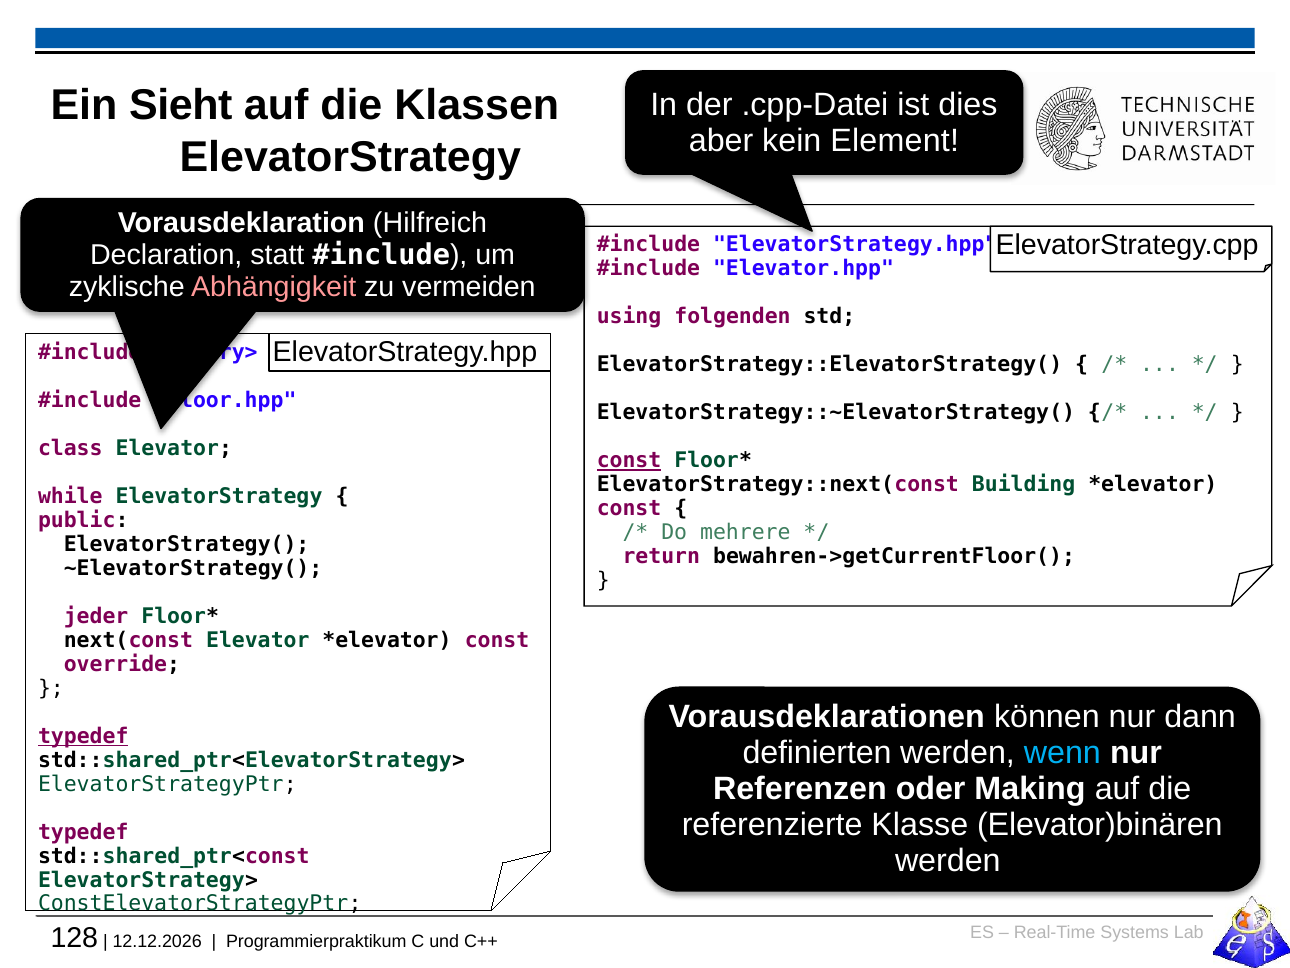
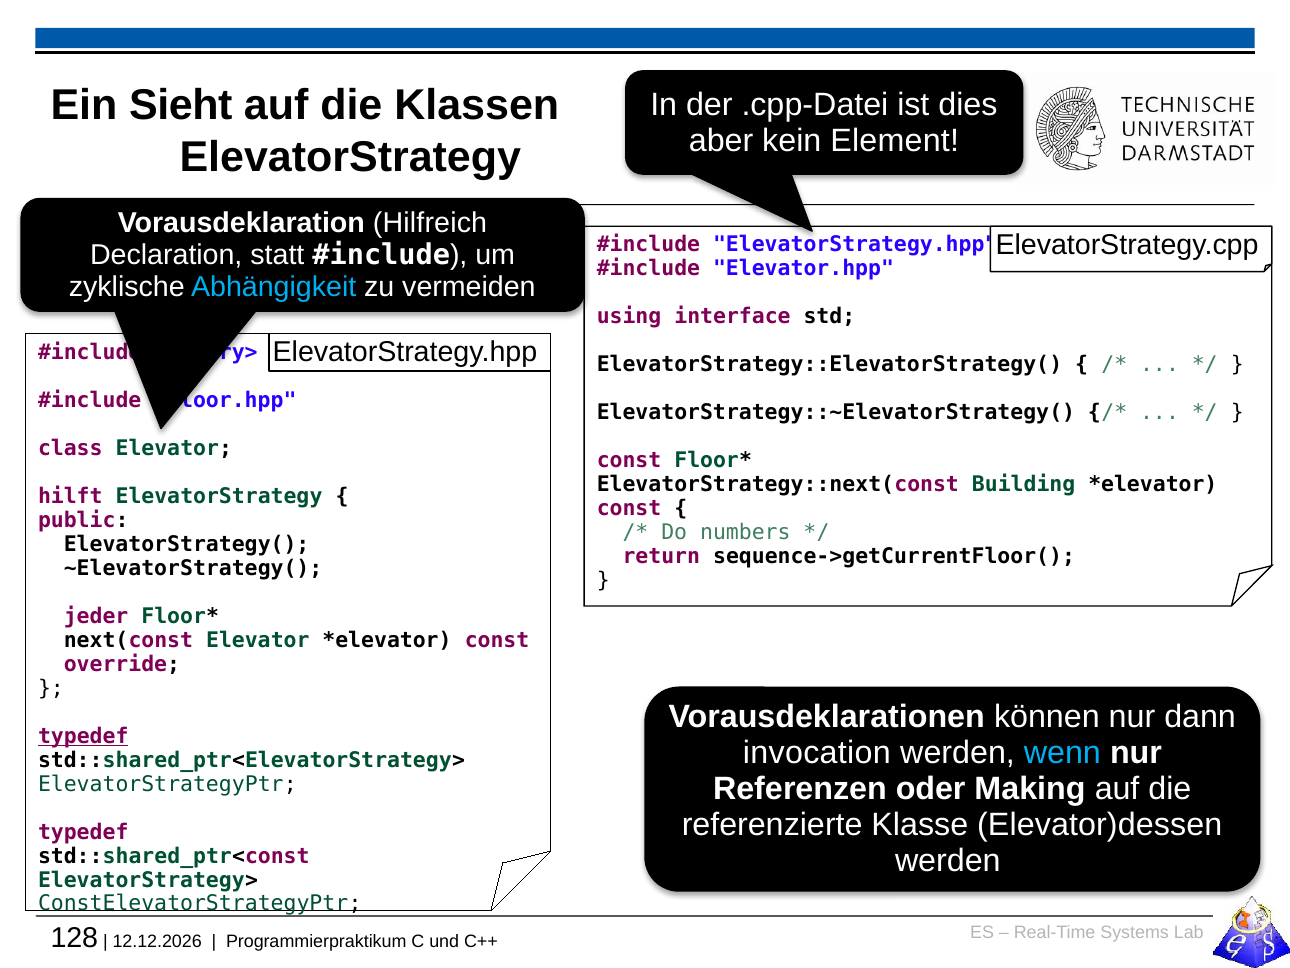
Abhängigkeit colour: pink -> light blue
folgenden: folgenden -> interface
const at (629, 460) underline: present -> none
while: while -> hilft
mehrere: mehrere -> numbers
bewahren->getCurrentFloor(: bewahren->getCurrentFloor( -> sequence->getCurrentFloor(
definierten: definierten -> invocation
Elevator)binären: Elevator)binären -> Elevator)dessen
